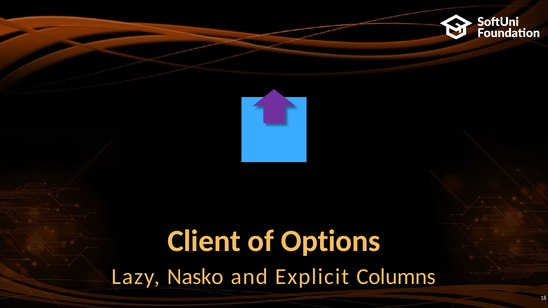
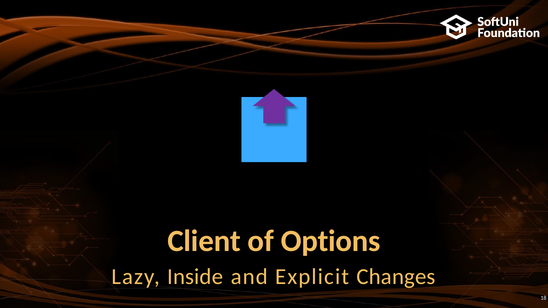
Nasko: Nasko -> Inside
Columns: Columns -> Changes
